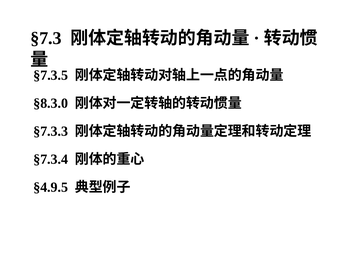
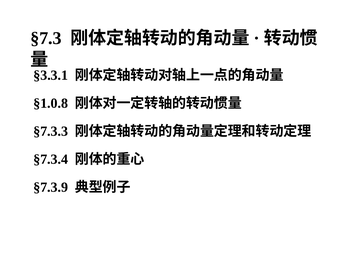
§7.3.5: §7.3.5 -> §3.3.1
§8.3.0: §8.3.0 -> §1.0.8
§4.9.5: §4.9.5 -> §7.3.9
